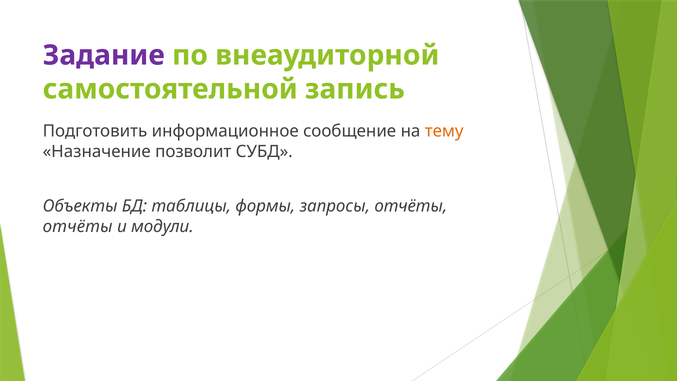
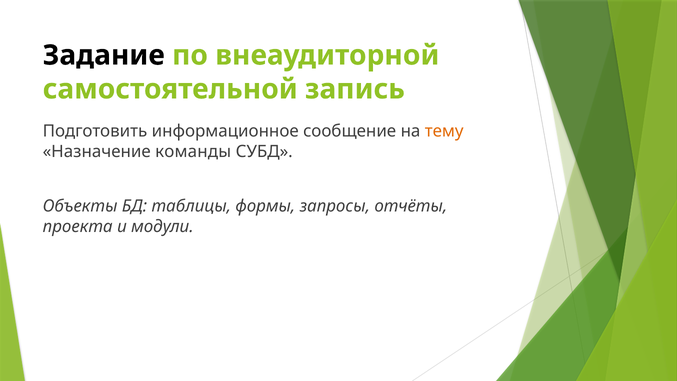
Задание colour: purple -> black
позволит: позволит -> команды
отчёты at (78, 227): отчёты -> проекта
